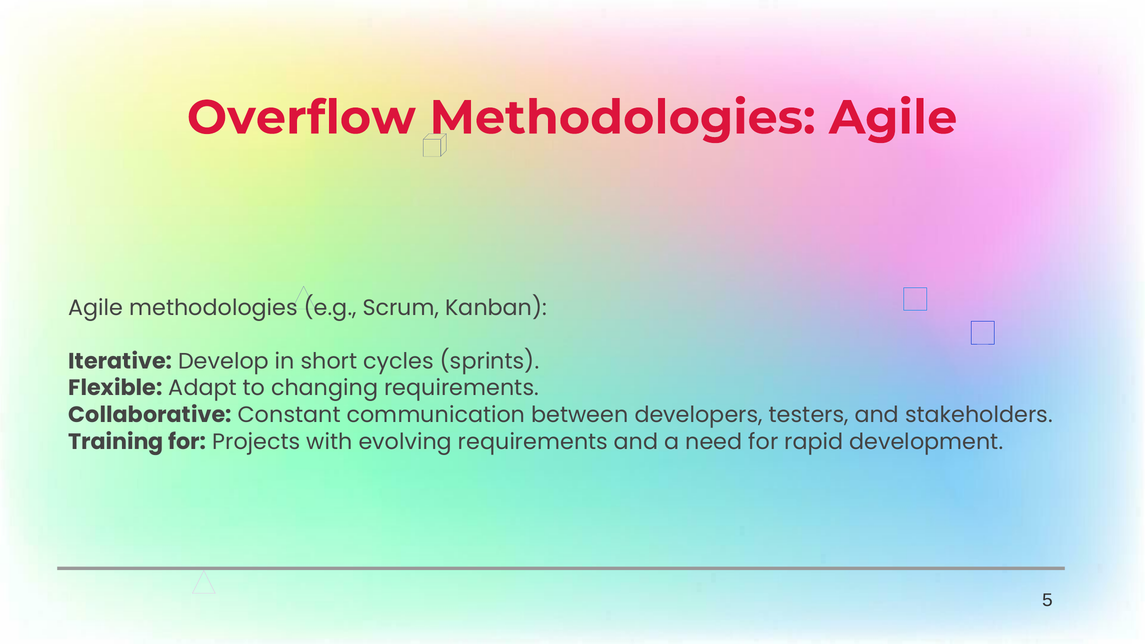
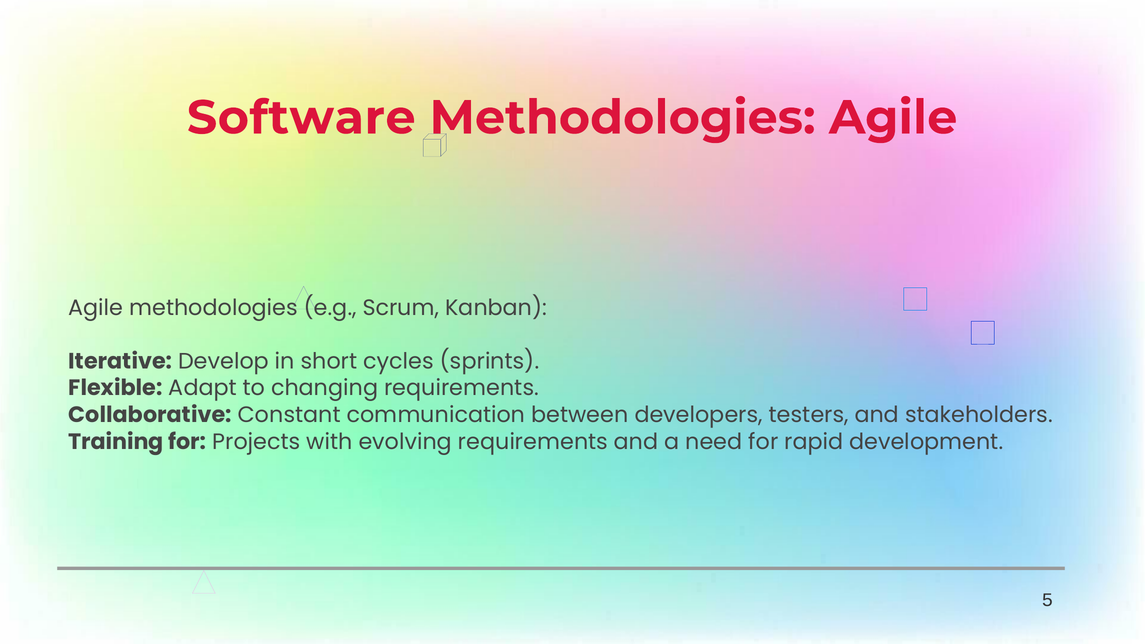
Overflow: Overflow -> Software
